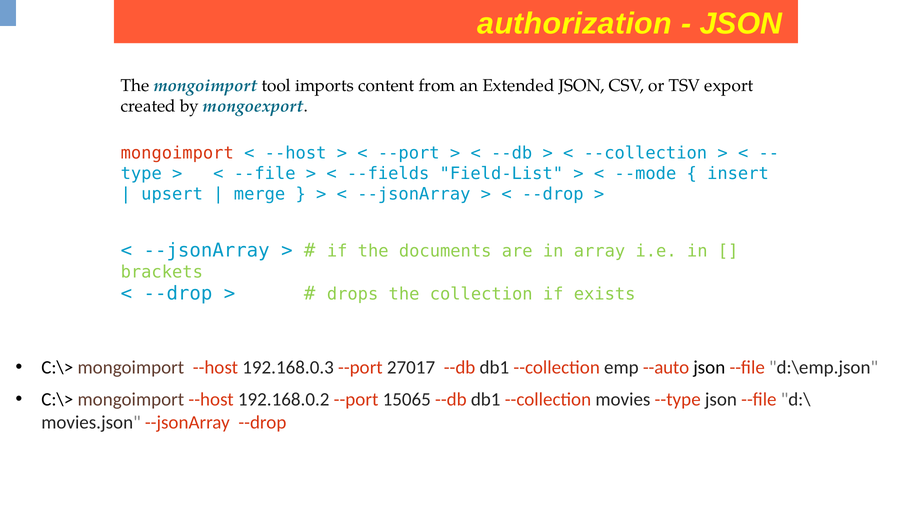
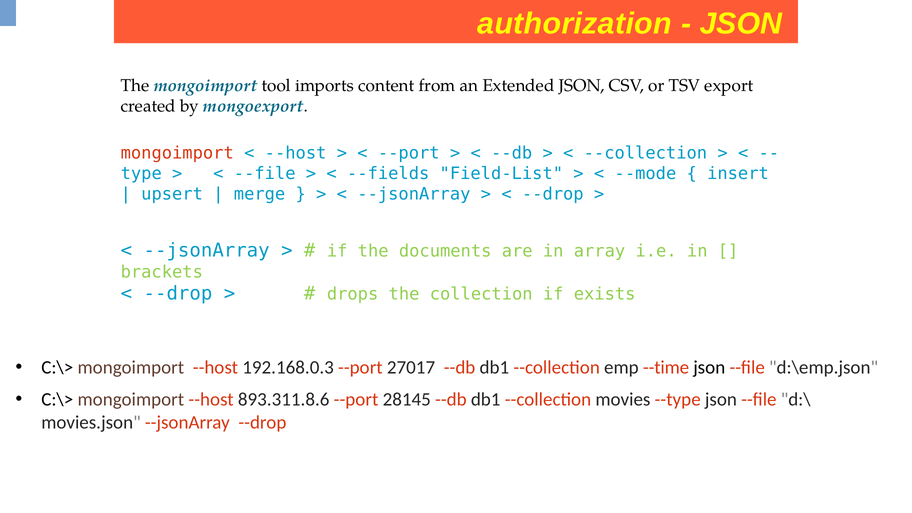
--auto: --auto -> --time
192.168.0.2: 192.168.0.2 -> 893.311.8.6
15065: 15065 -> 28145
